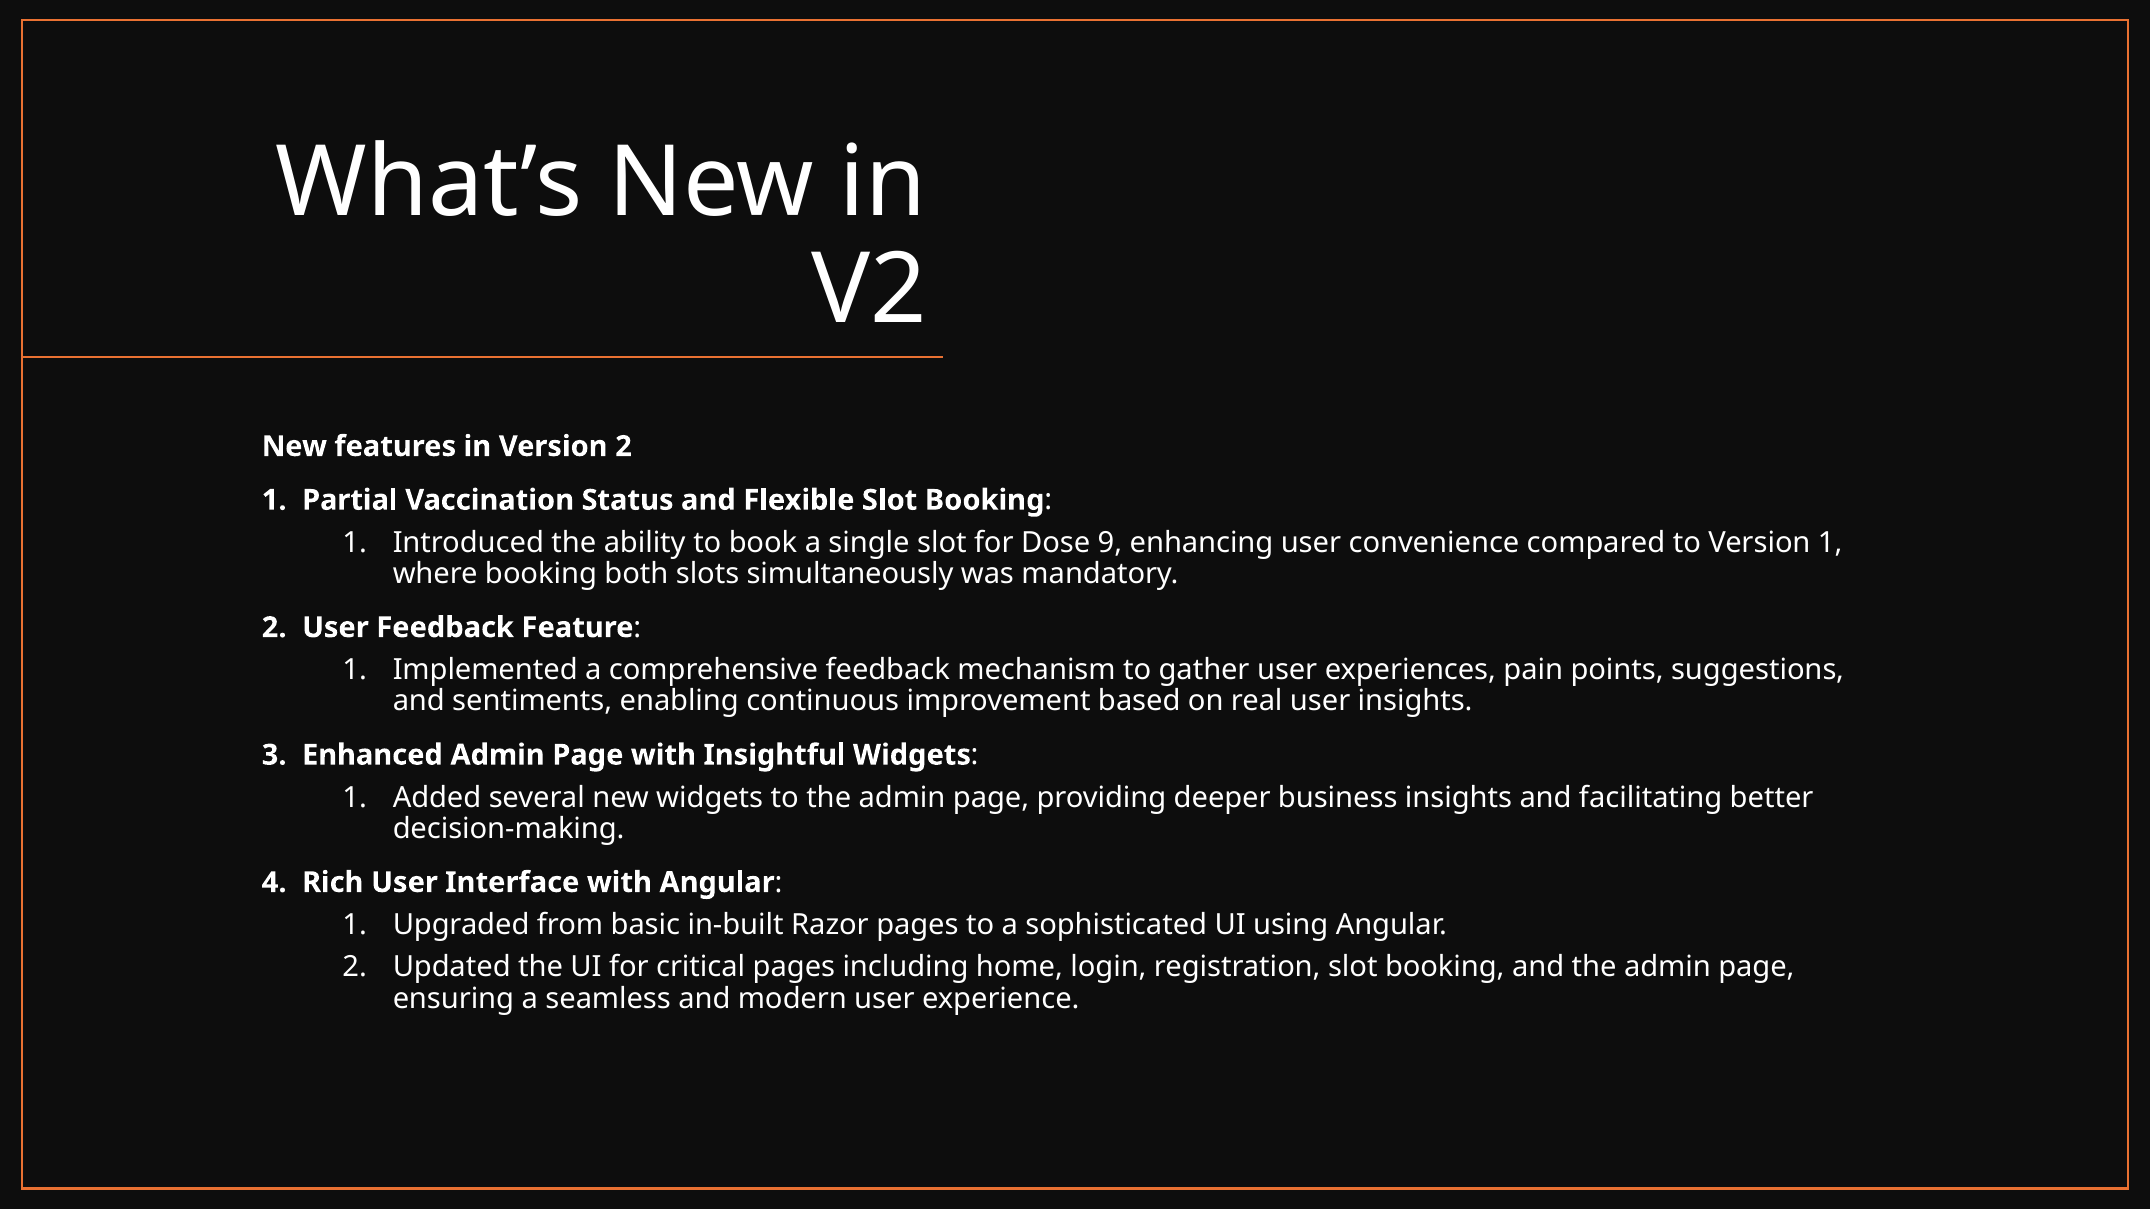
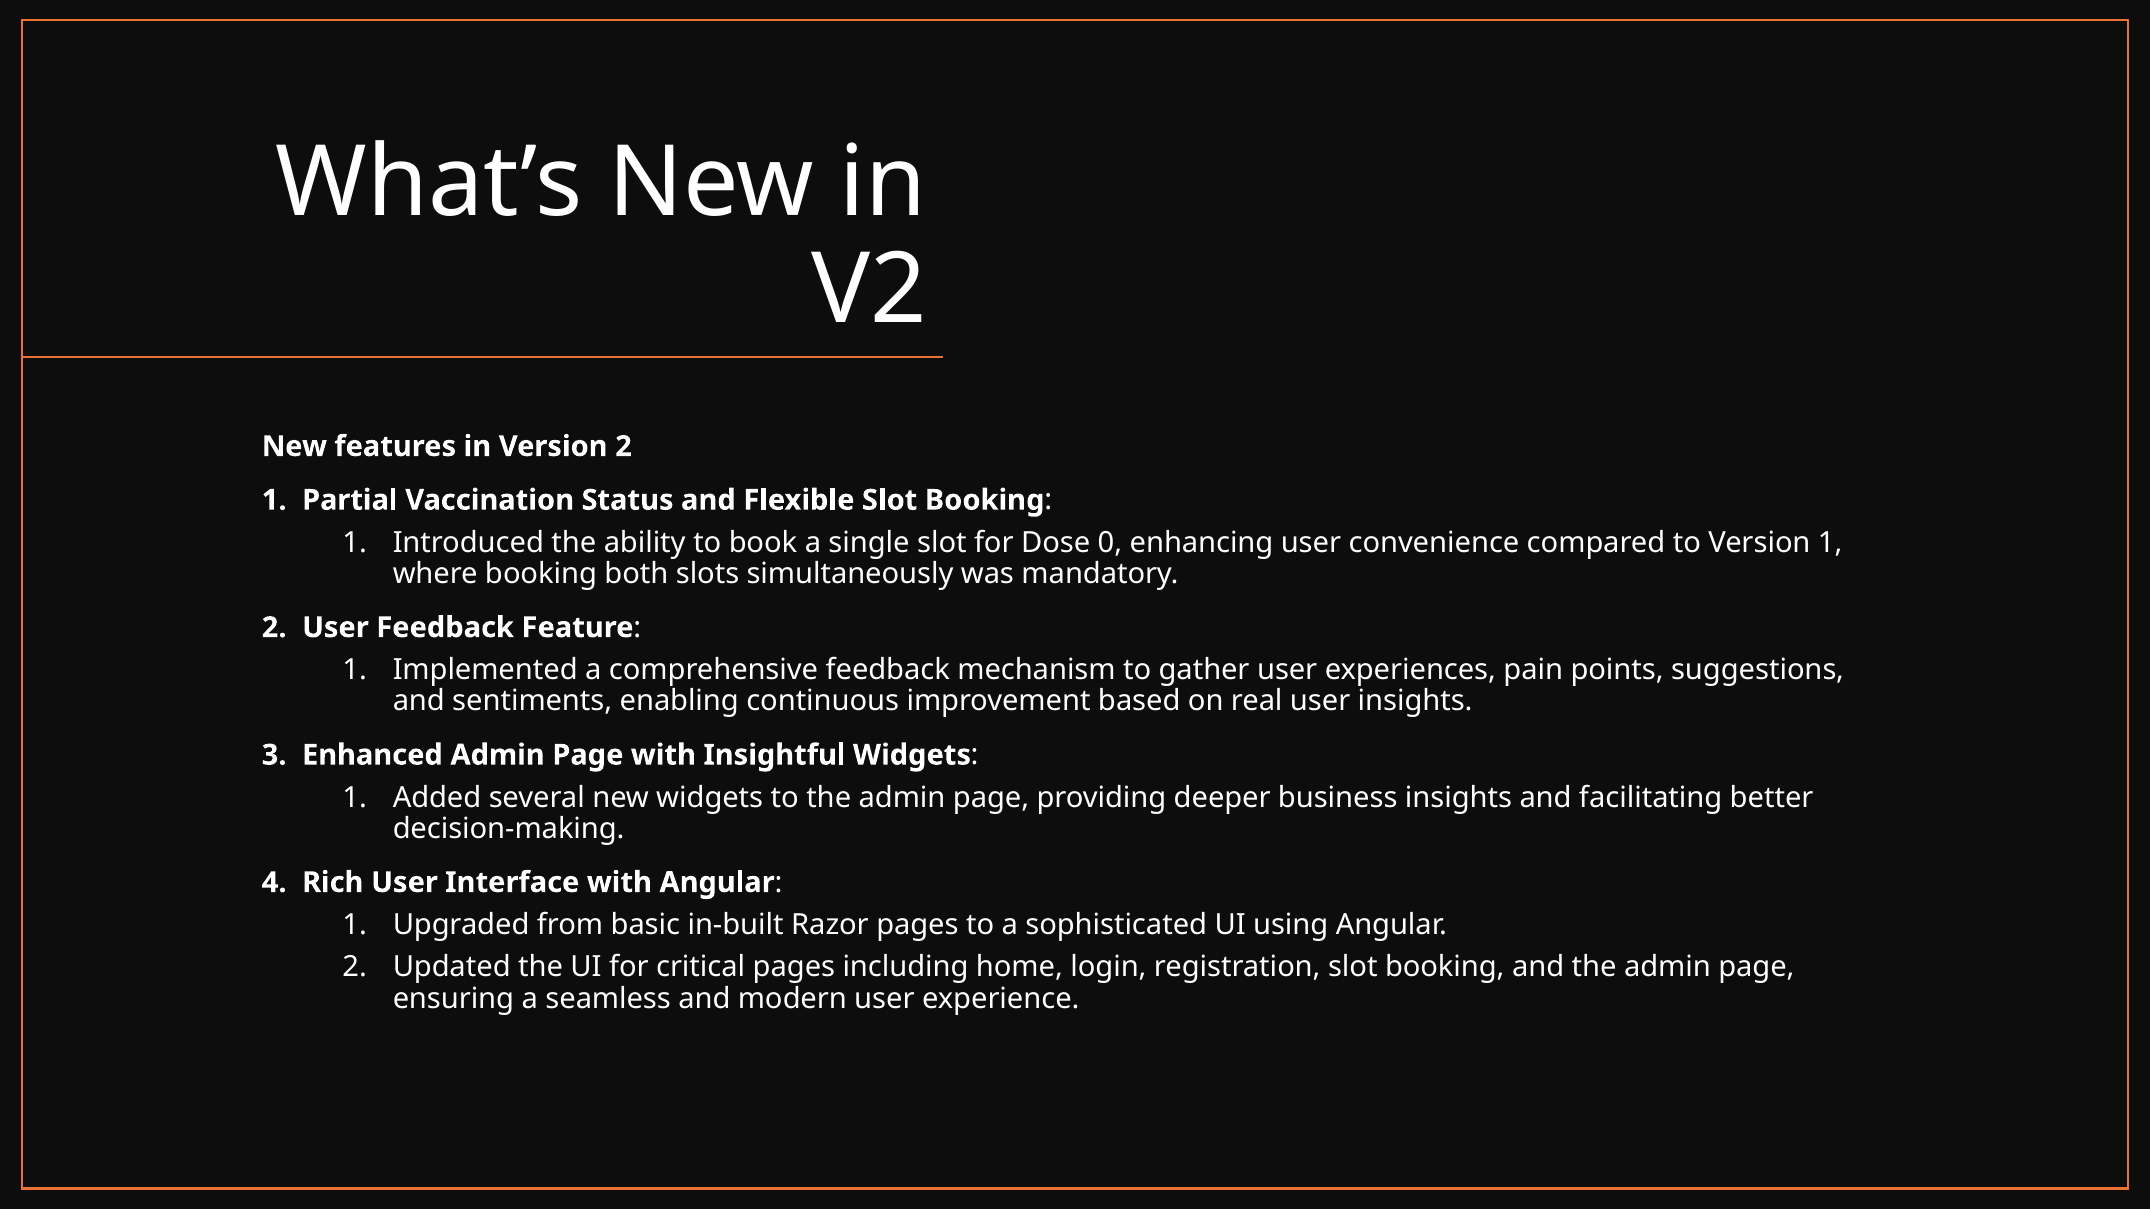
9: 9 -> 0
